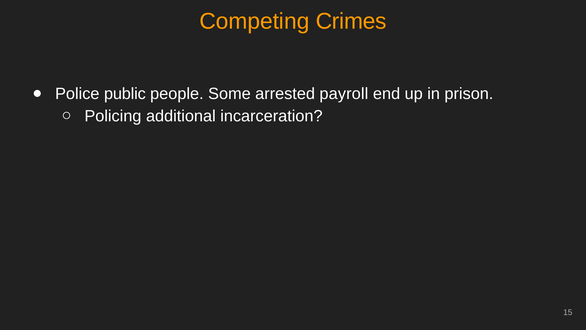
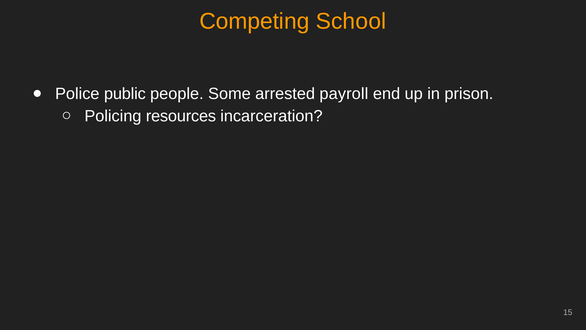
Crimes: Crimes -> School
additional: additional -> resources
